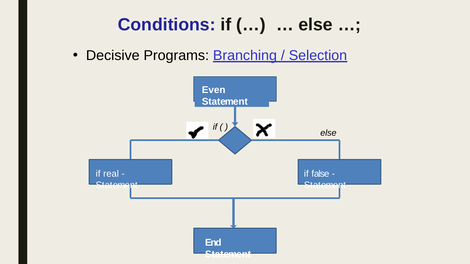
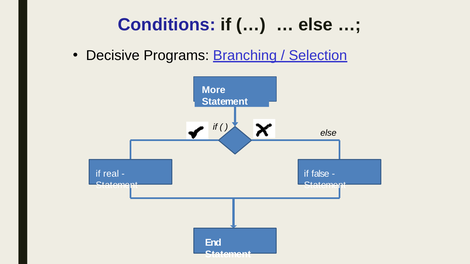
Even: Even -> More
